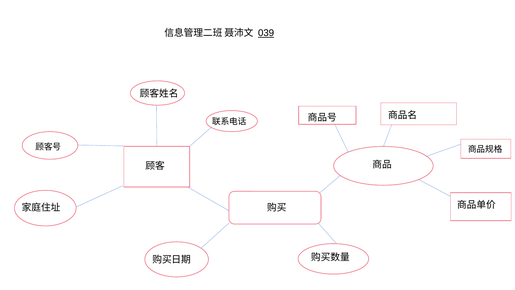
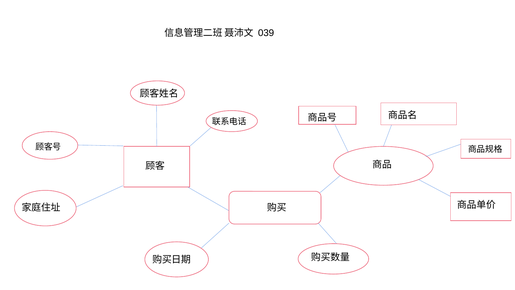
039 underline: present -> none
